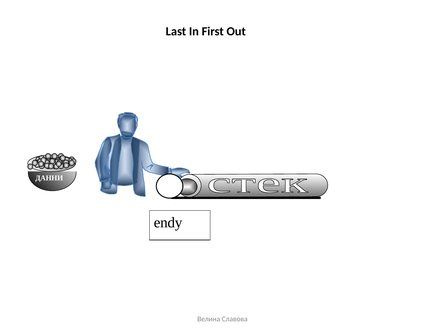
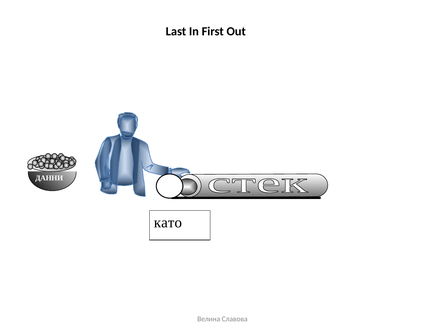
еndy: еndy -> като
